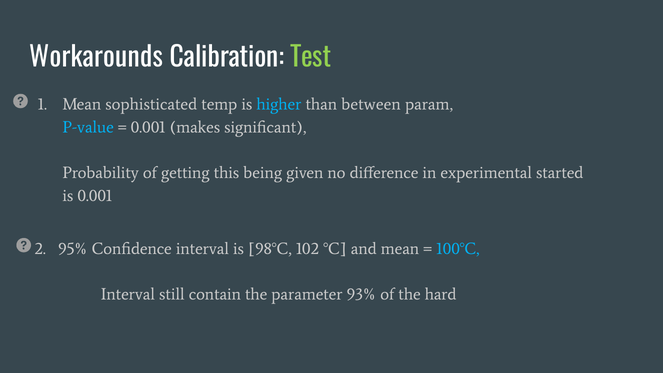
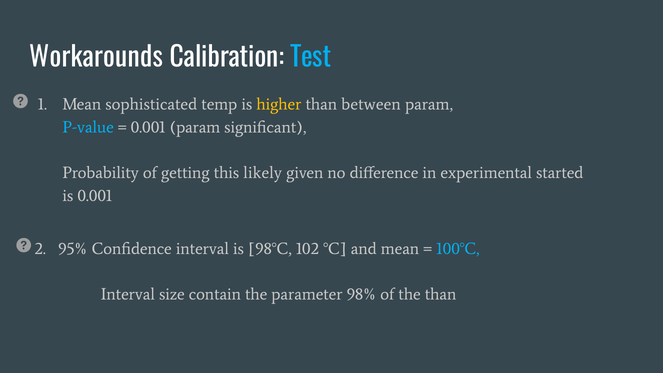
Test colour: light green -> light blue
higher colour: light blue -> yellow
0.001 makes: makes -> param
being: being -> likely
still: still -> size
93%: 93% -> 98%
the hard: hard -> than
